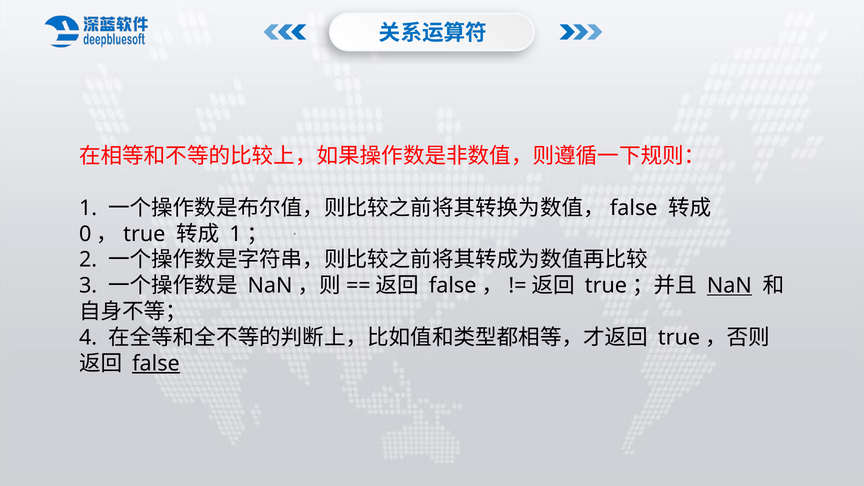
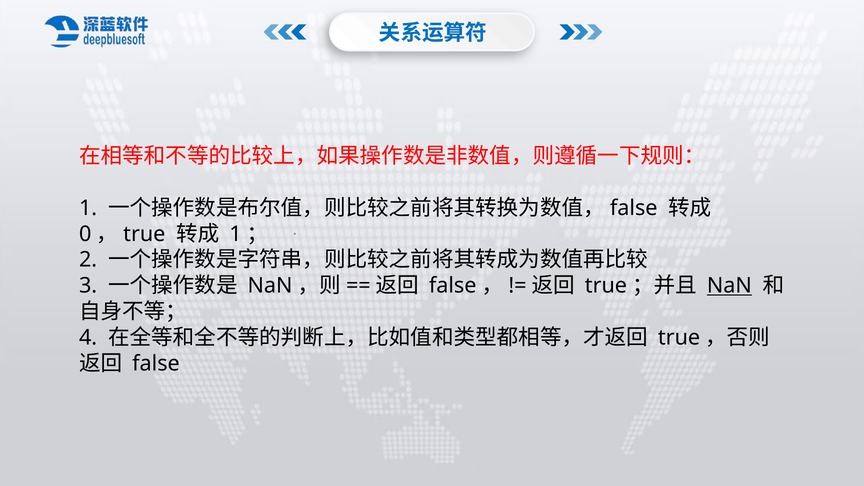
false underline: present -> none
